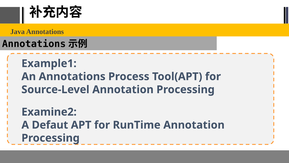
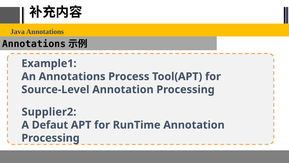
Examine2: Examine2 -> Supplier2
